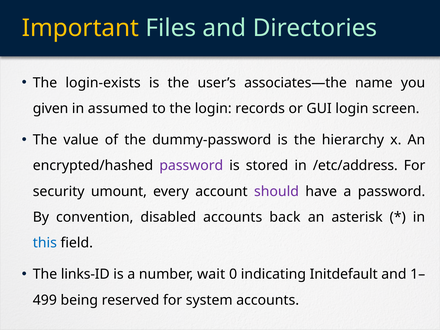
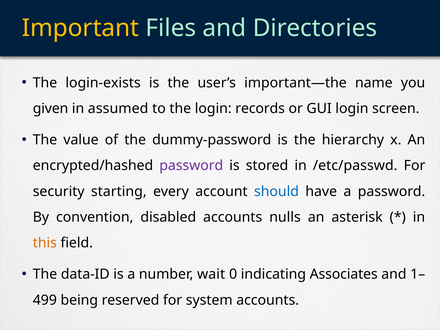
associates—the: associates—the -> important—the
/etc/address: /etc/address -> /etc/passwd
umount: umount -> starting
should colour: purple -> blue
back: back -> nulls
this colour: blue -> orange
links-ID: links-ID -> data-ID
Initdefault: Initdefault -> Associates
